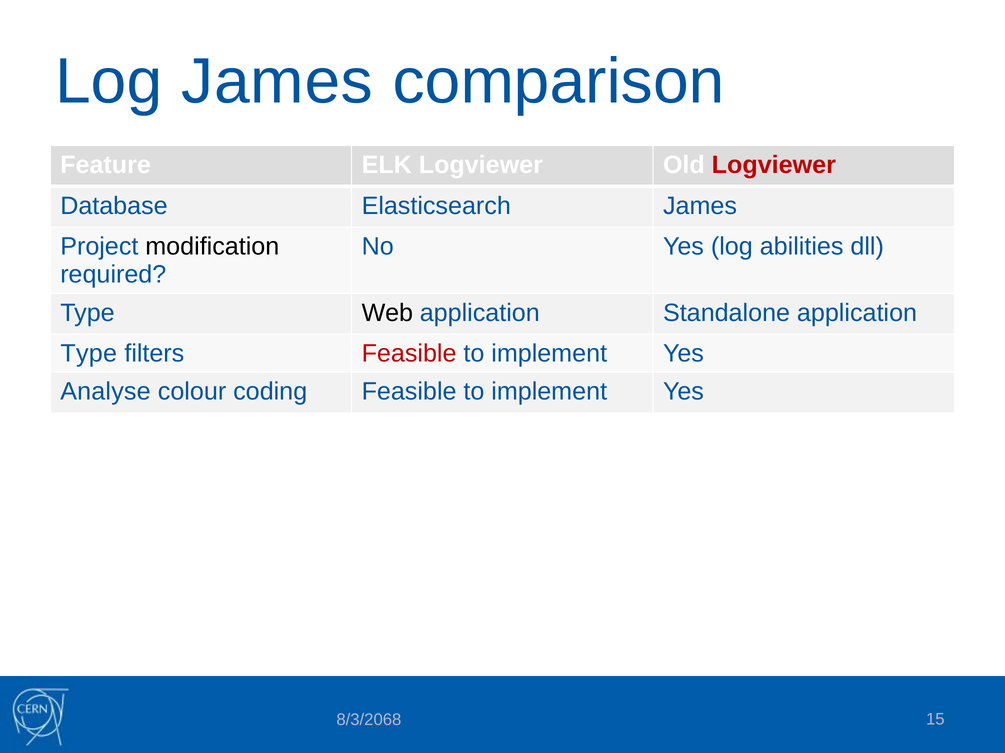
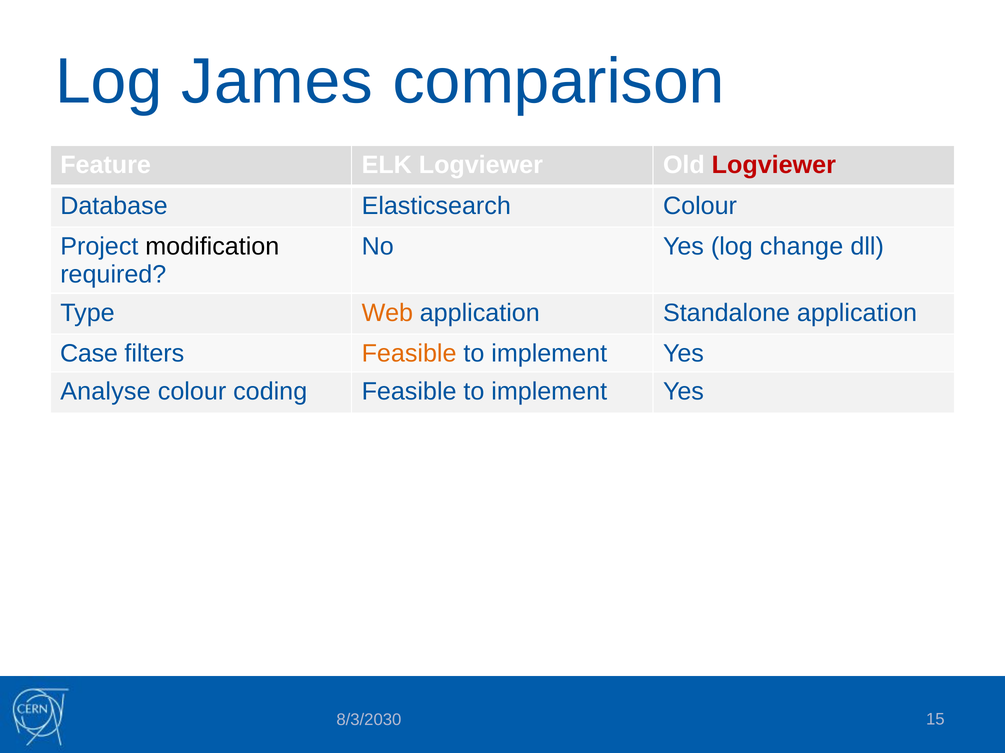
Elasticsearch James: James -> Colour
abilities: abilities -> change
Web colour: black -> orange
Type at (89, 354): Type -> Case
Feasible at (409, 354) colour: red -> orange
8/3/2068: 8/3/2068 -> 8/3/2030
